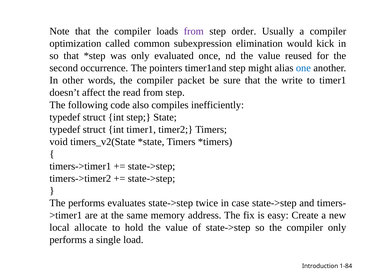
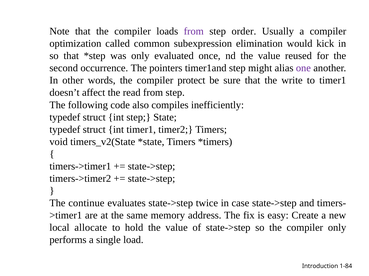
one colour: blue -> purple
packet: packet -> protect
The performs: performs -> continue
